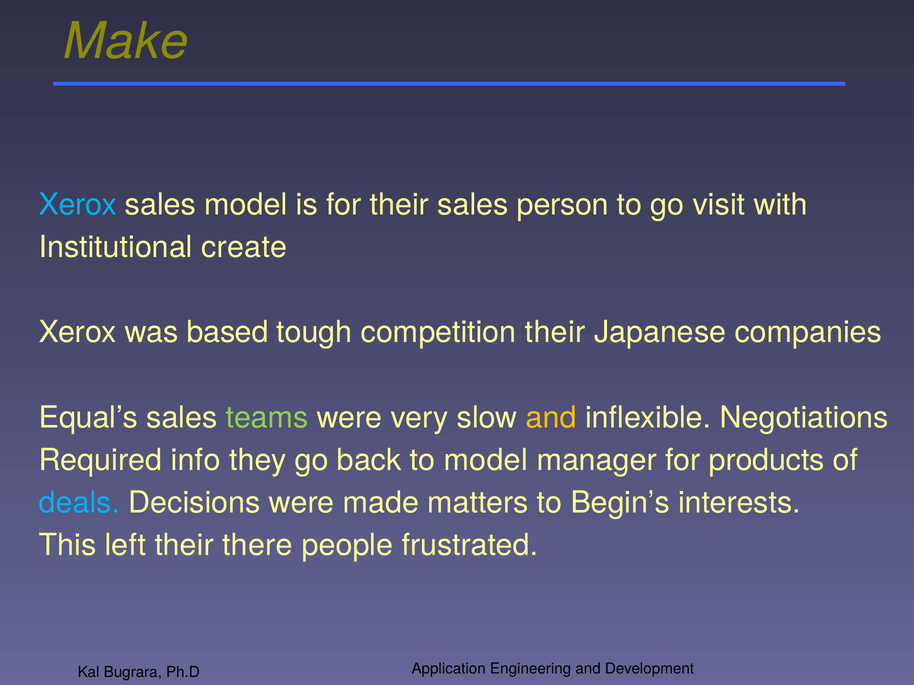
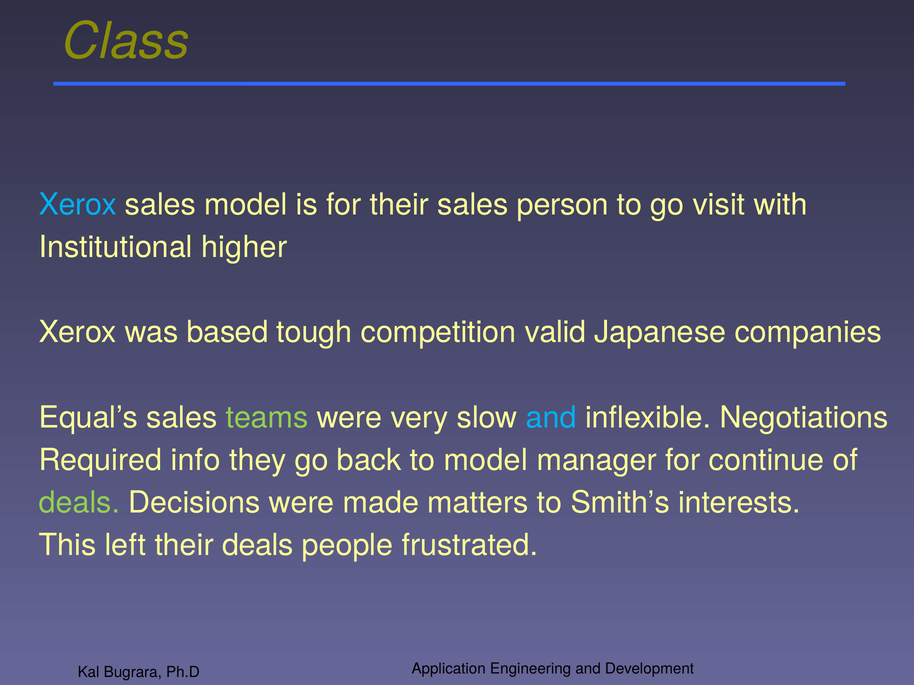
Make: Make -> Class
create: create -> higher
competition their: their -> valid
and at (551, 418) colour: yellow -> light blue
products: products -> continue
deals at (79, 503) colour: light blue -> light green
Begin’s: Begin’s -> Smith’s
their there: there -> deals
